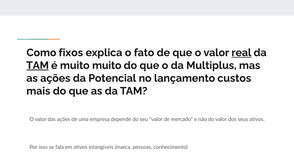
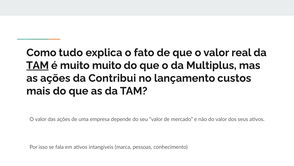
fixos: fixos -> tudo
real underline: present -> none
Potencial: Potencial -> Contribui
